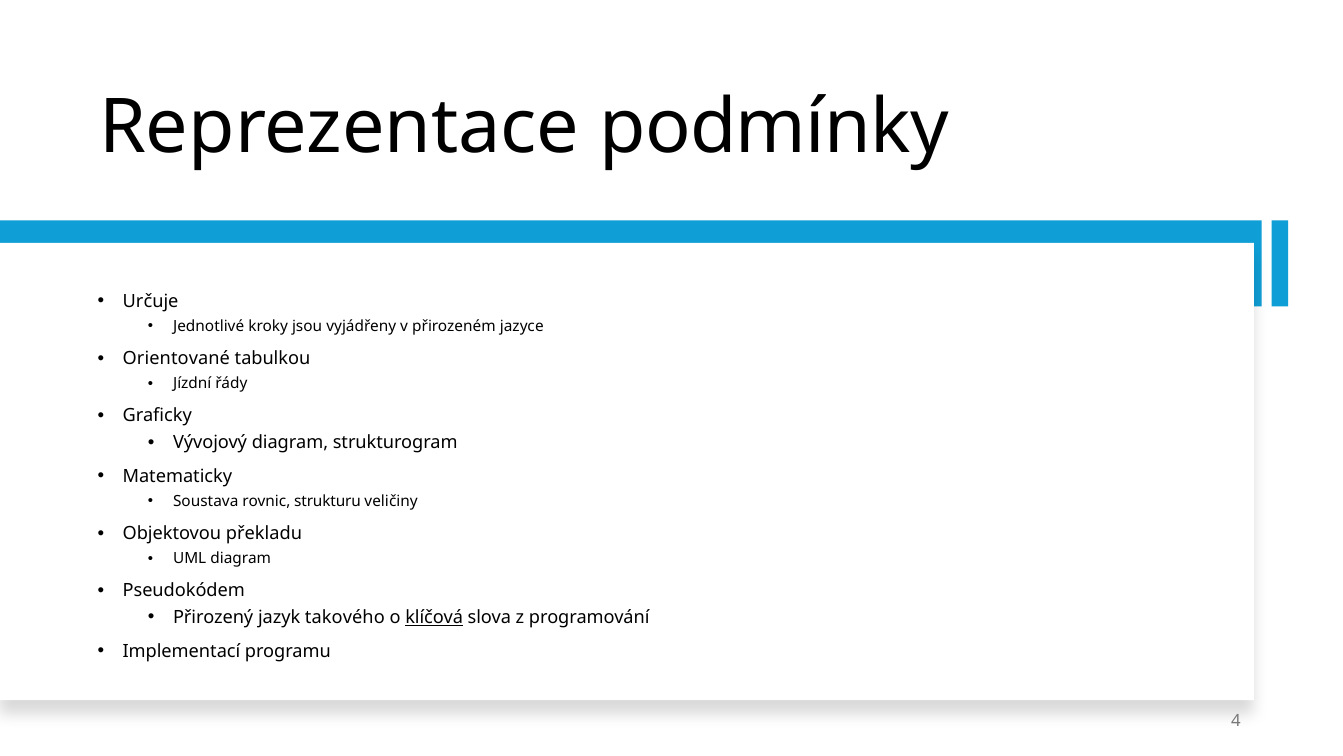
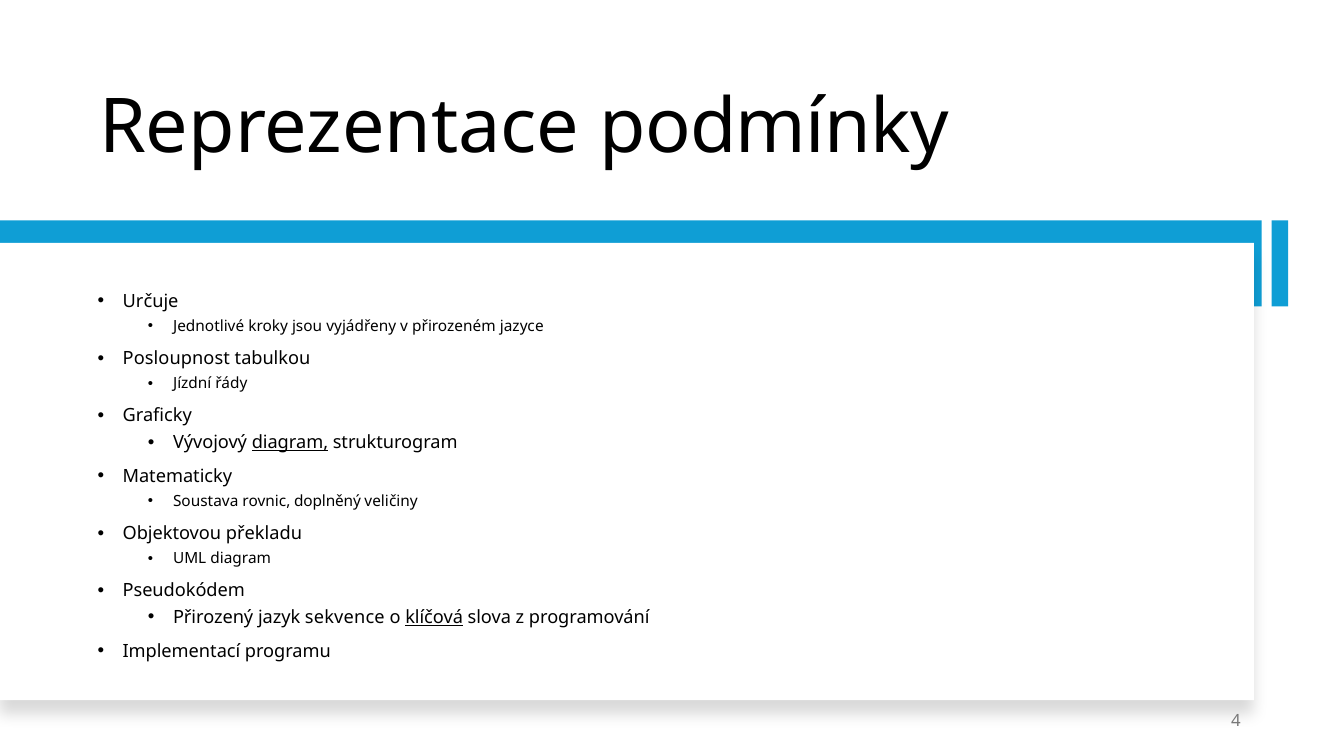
Orientované: Orientované -> Posloupnost
diagram at (290, 442) underline: none -> present
strukturu: strukturu -> doplněný
takového: takového -> sekvence
